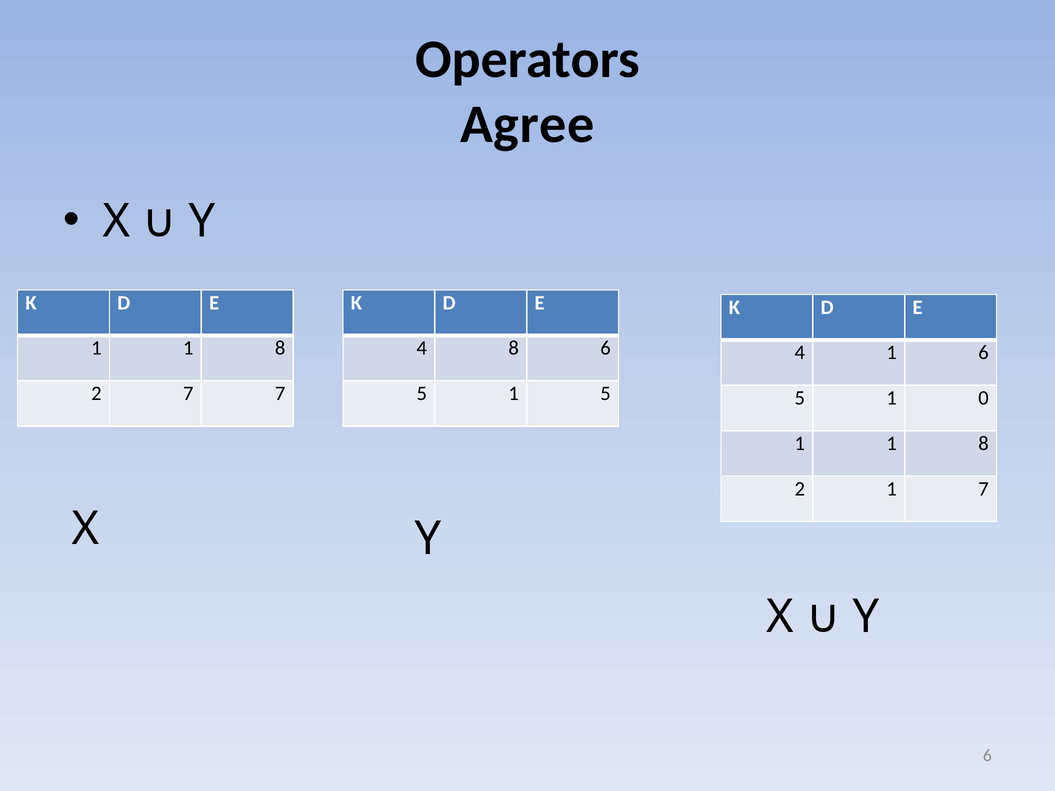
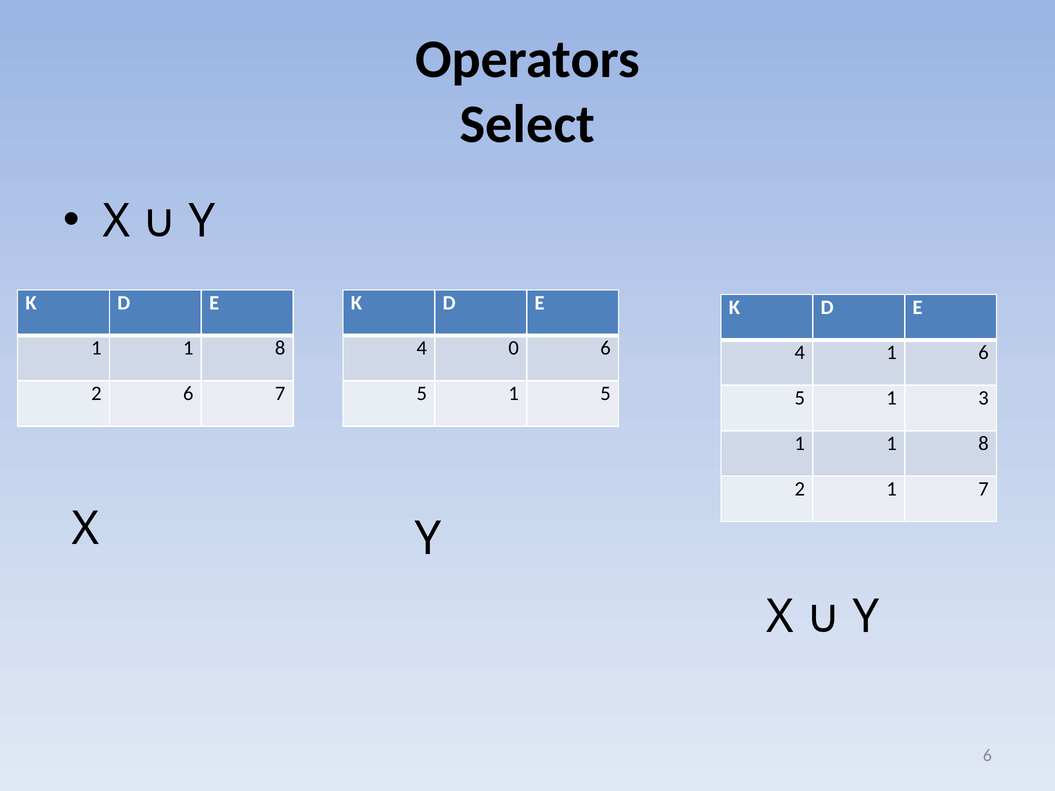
Agree: Agree -> Select
4 8: 8 -> 0
2 7: 7 -> 6
0: 0 -> 3
